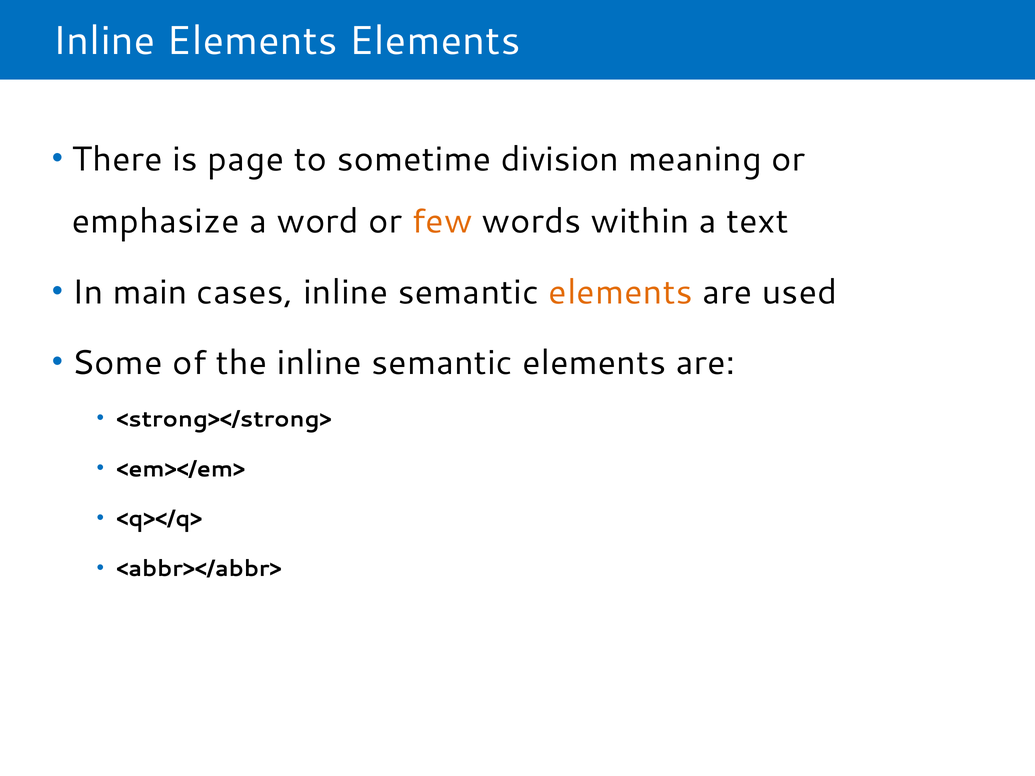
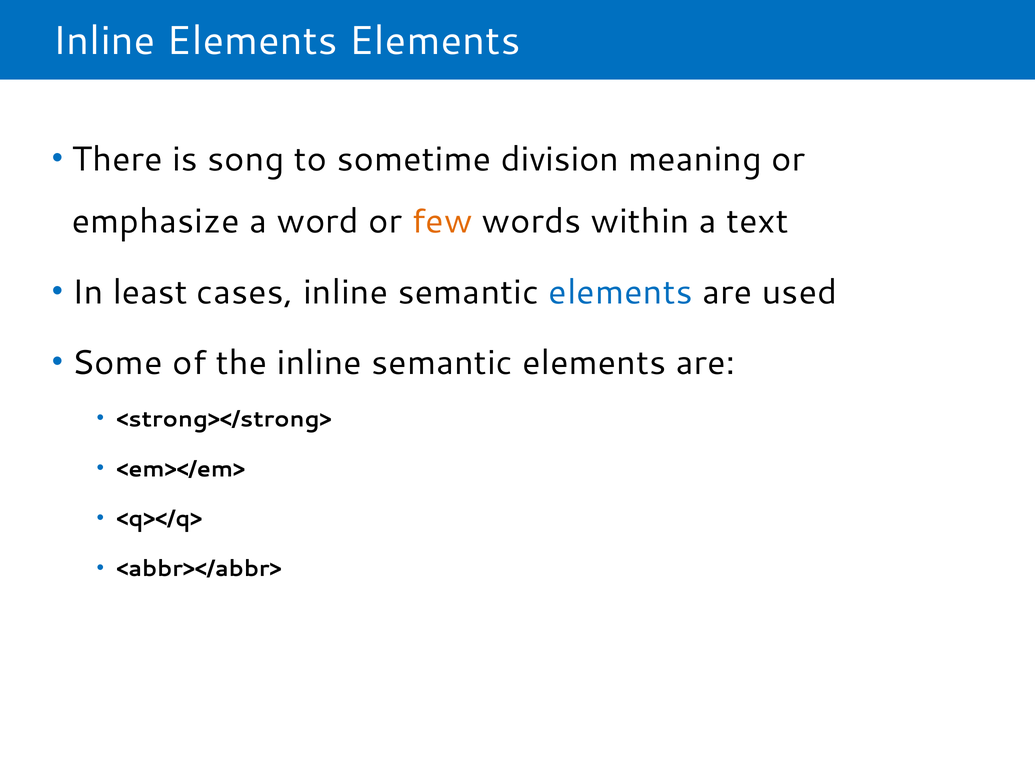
page: page -> song
main: main -> least
elements at (621, 292) colour: orange -> blue
